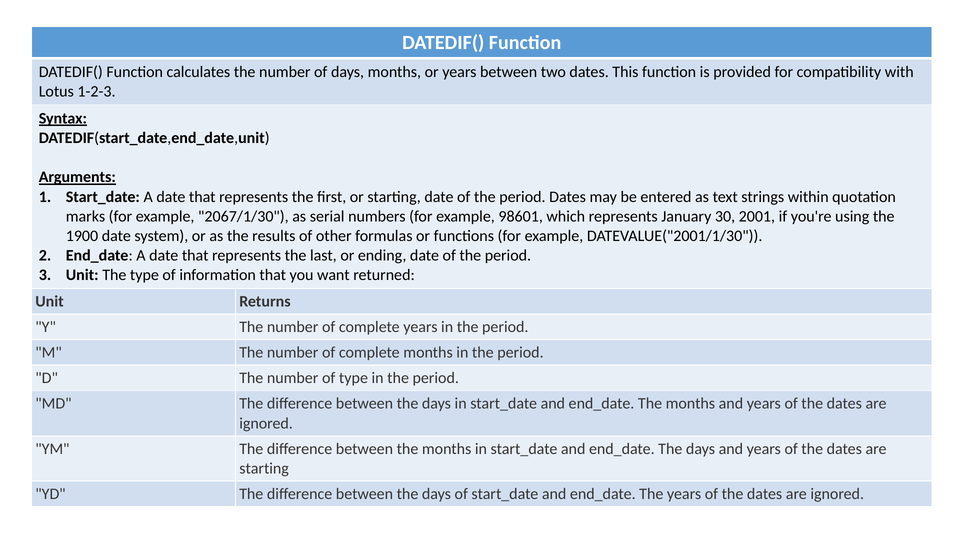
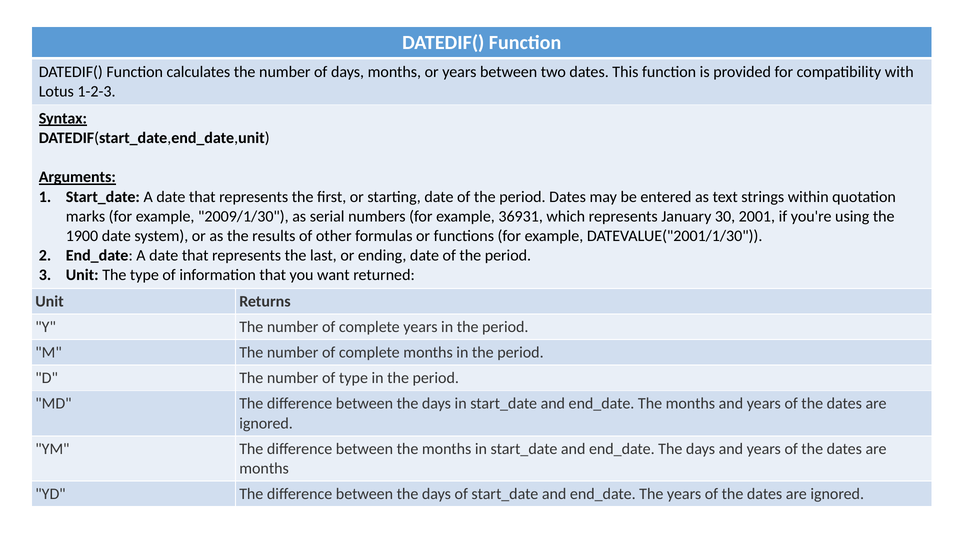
2067/1/30: 2067/1/30 -> 2009/1/30
98601: 98601 -> 36931
starting at (264, 469): starting -> months
